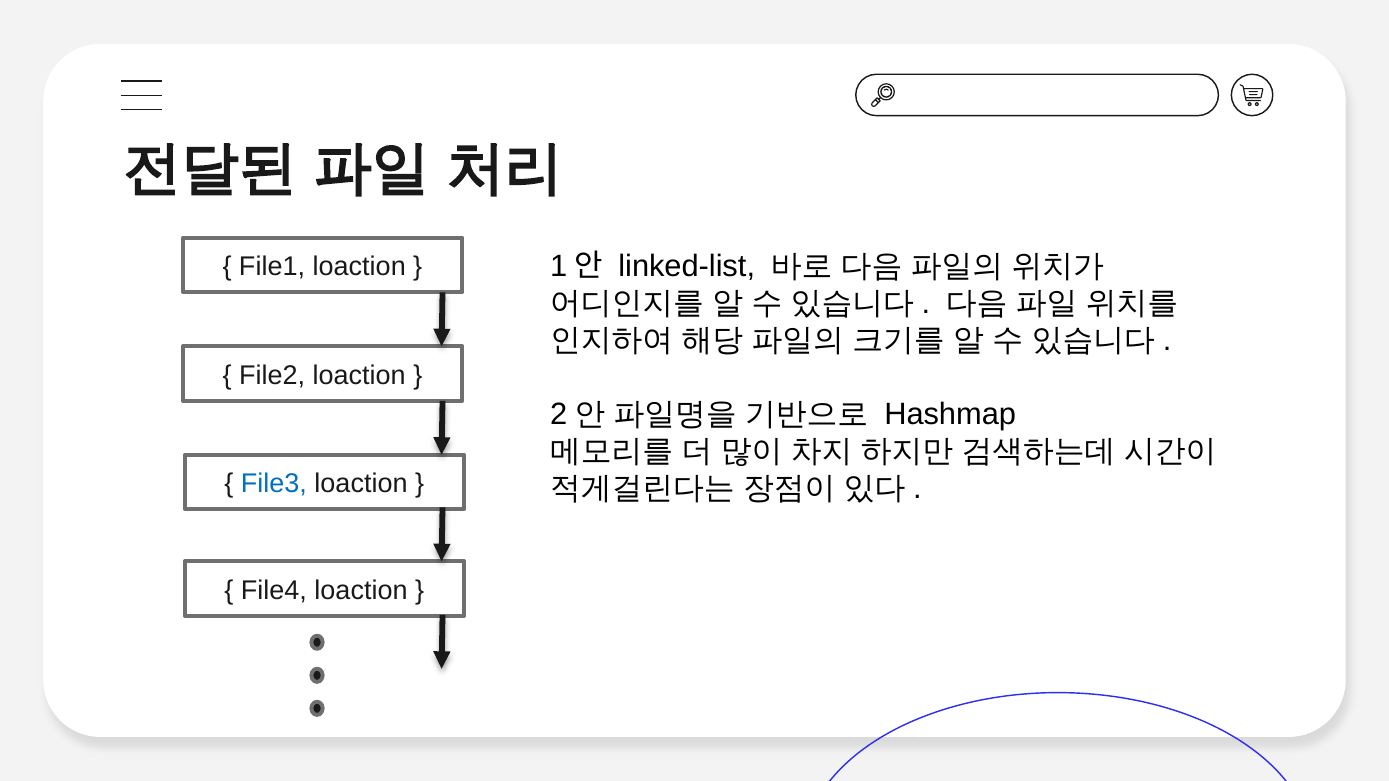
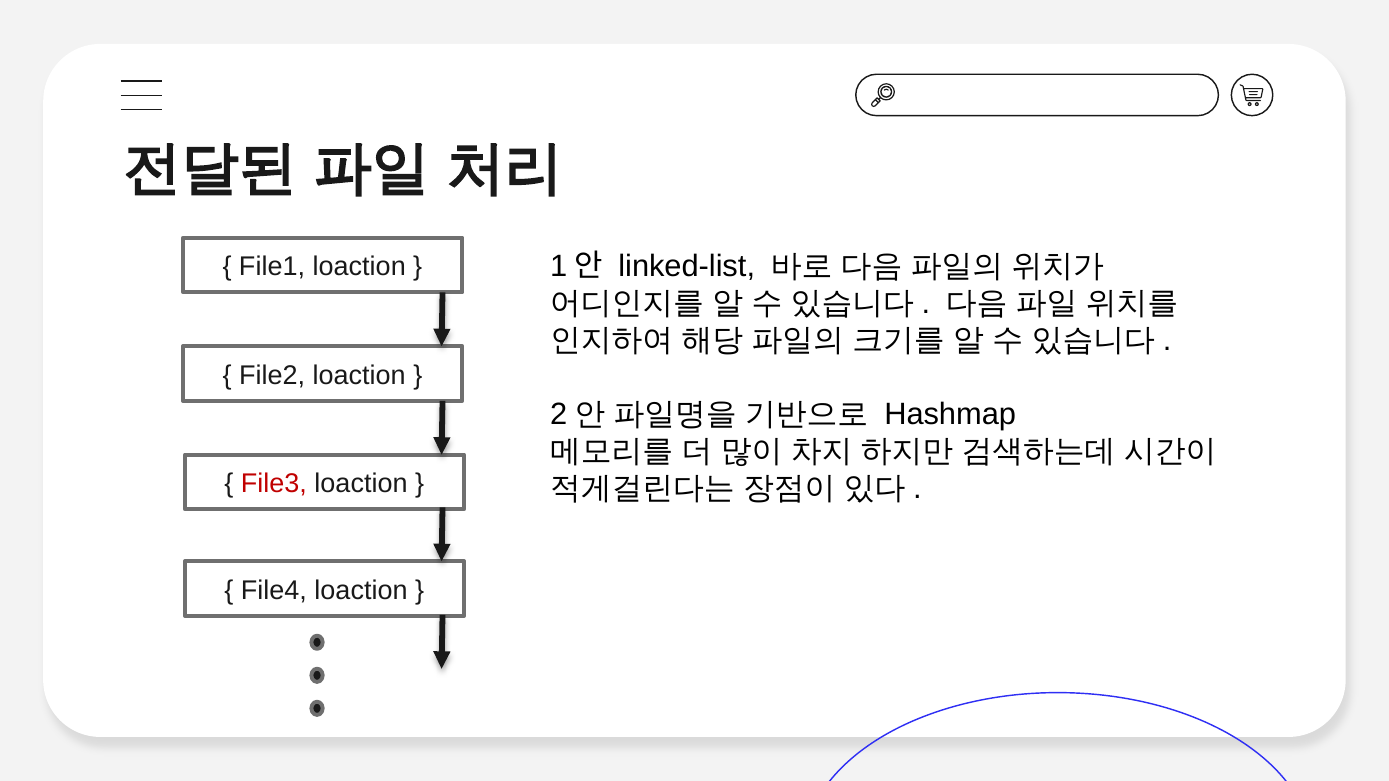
File3 colour: blue -> red
